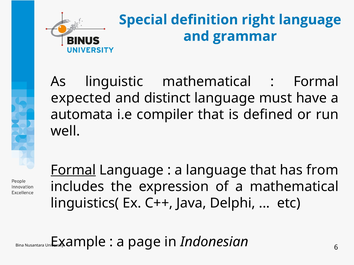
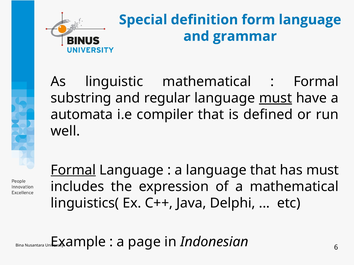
right: right -> form
expected: expected -> substring
distinct: distinct -> regular
must at (276, 98) underline: none -> present
has from: from -> must
